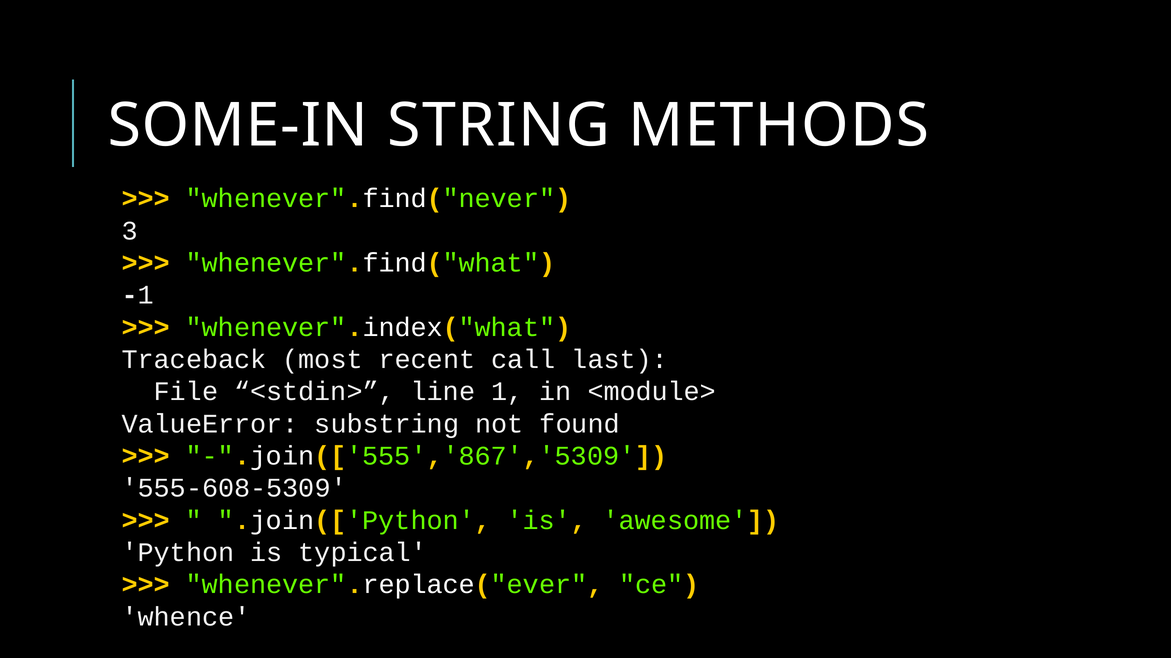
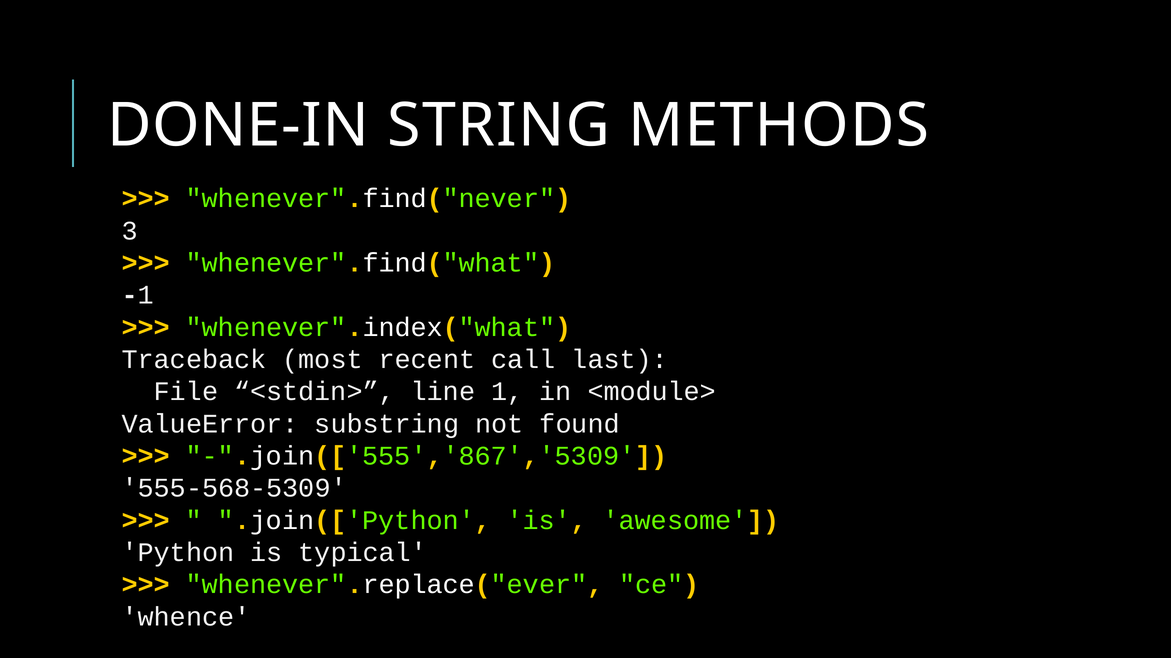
SOME-IN: SOME-IN -> DONE-IN
555-608-5309: 555-608-5309 -> 555-568-5309
